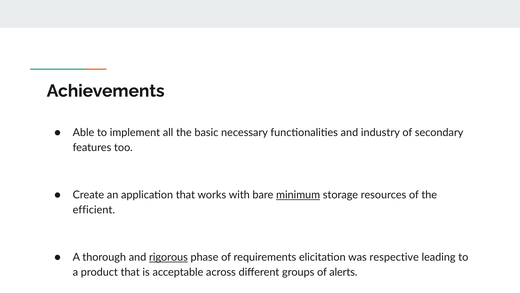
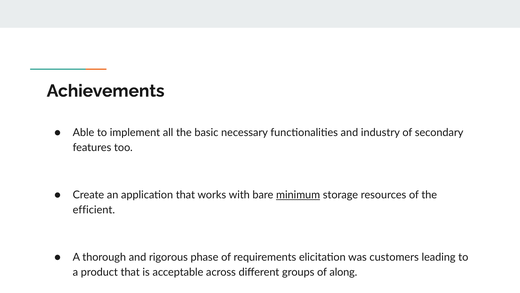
rigorous underline: present -> none
respective: respective -> customers
alerts: alerts -> along
